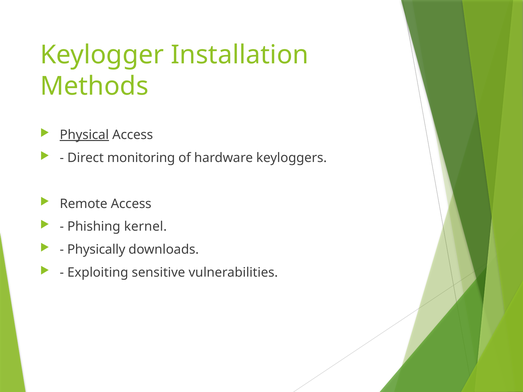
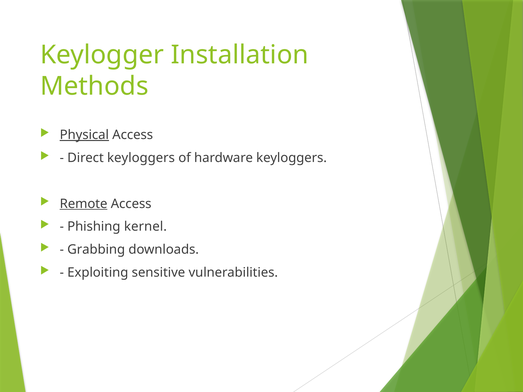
Direct monitoring: monitoring -> keyloggers
Remote underline: none -> present
Physically: Physically -> Grabbing
